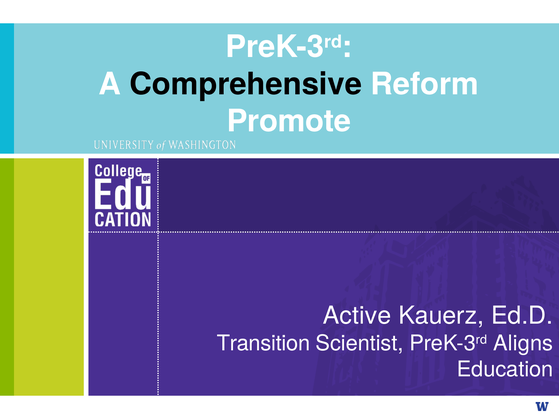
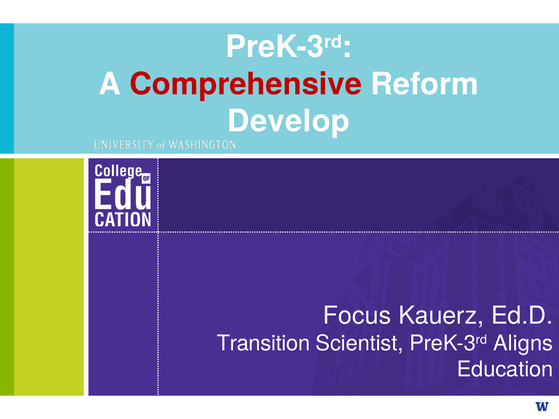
Comprehensive colour: black -> red
Promote: Promote -> Develop
Active: Active -> Focus
